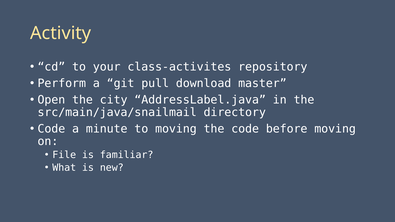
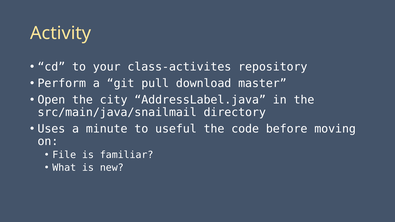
Code at (51, 129): Code -> Uses
to moving: moving -> useful
